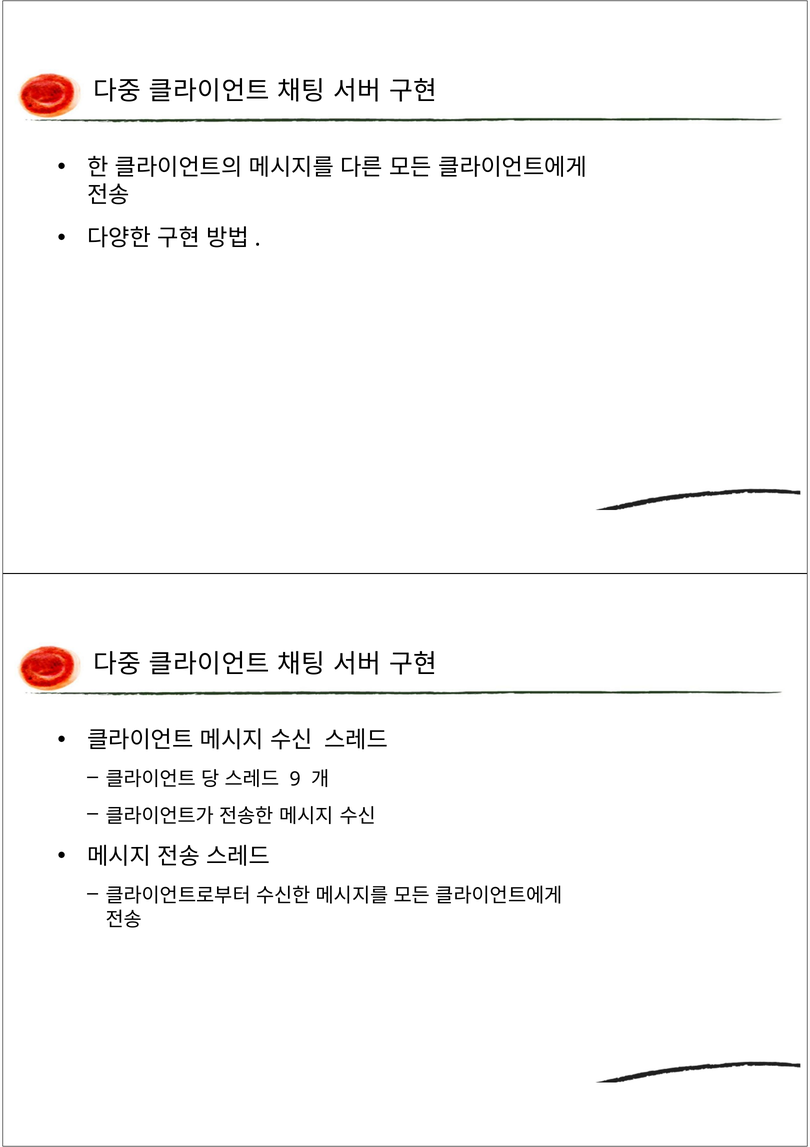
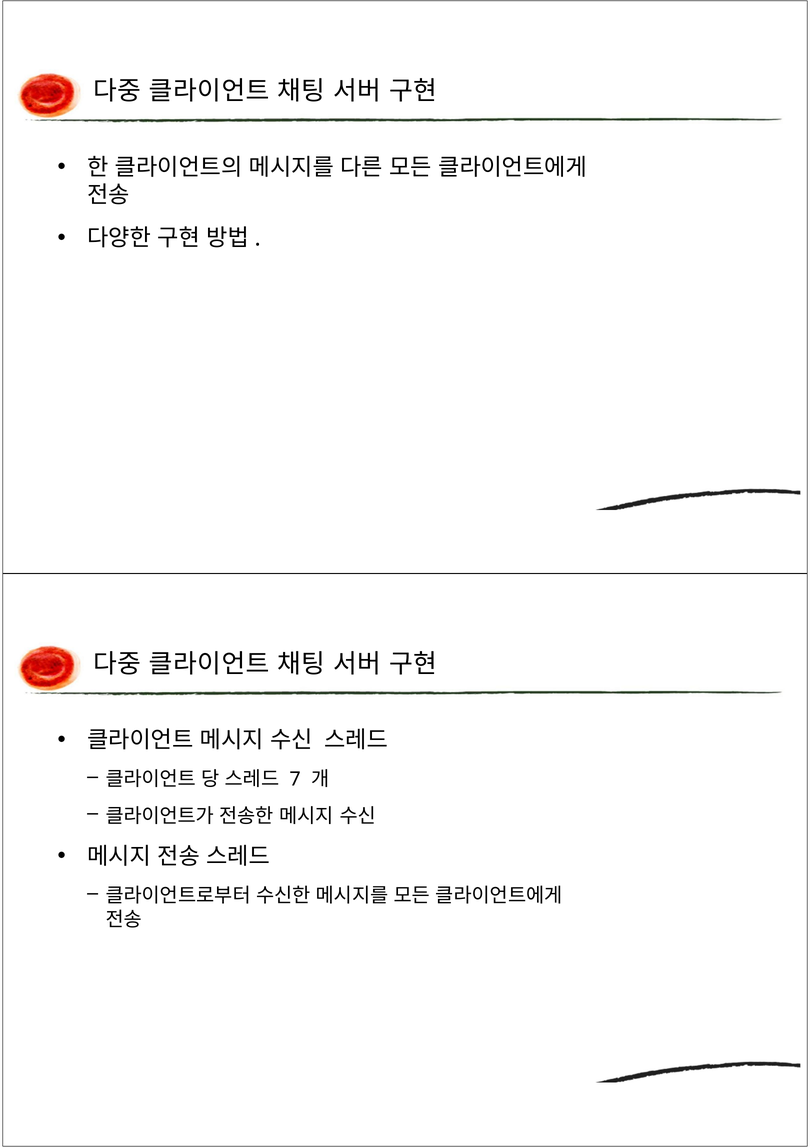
9: 9 -> 7
